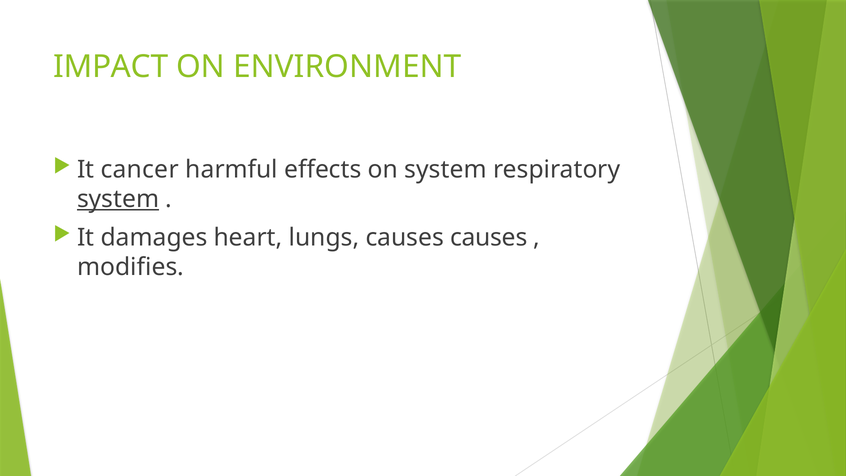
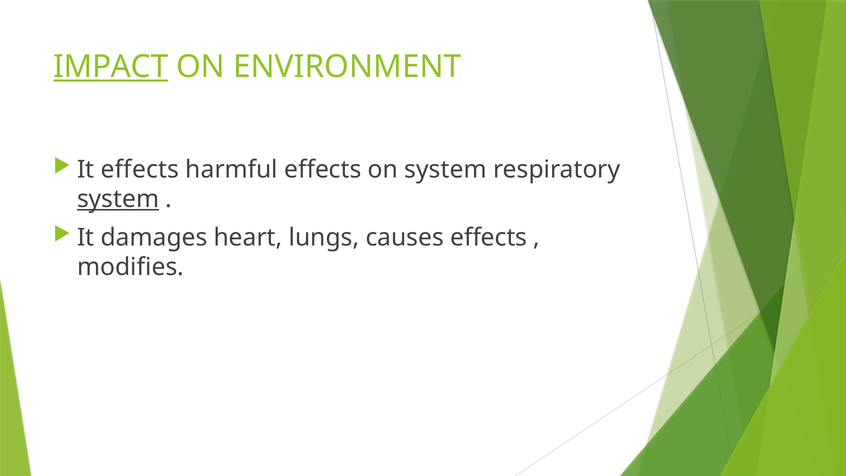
IMPACT underline: none -> present
It cancer: cancer -> effects
causes causes: causes -> effects
